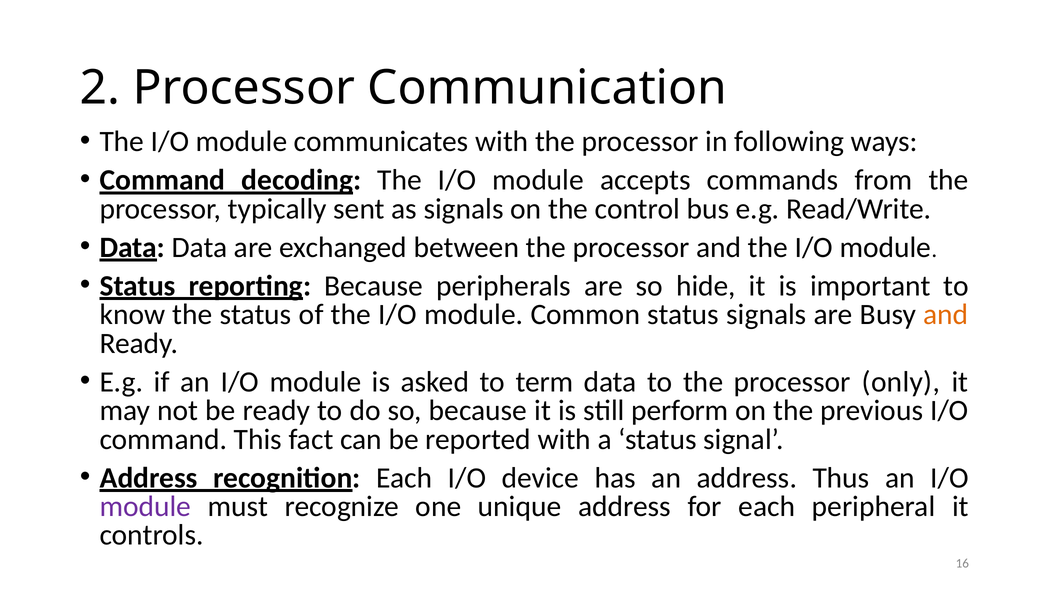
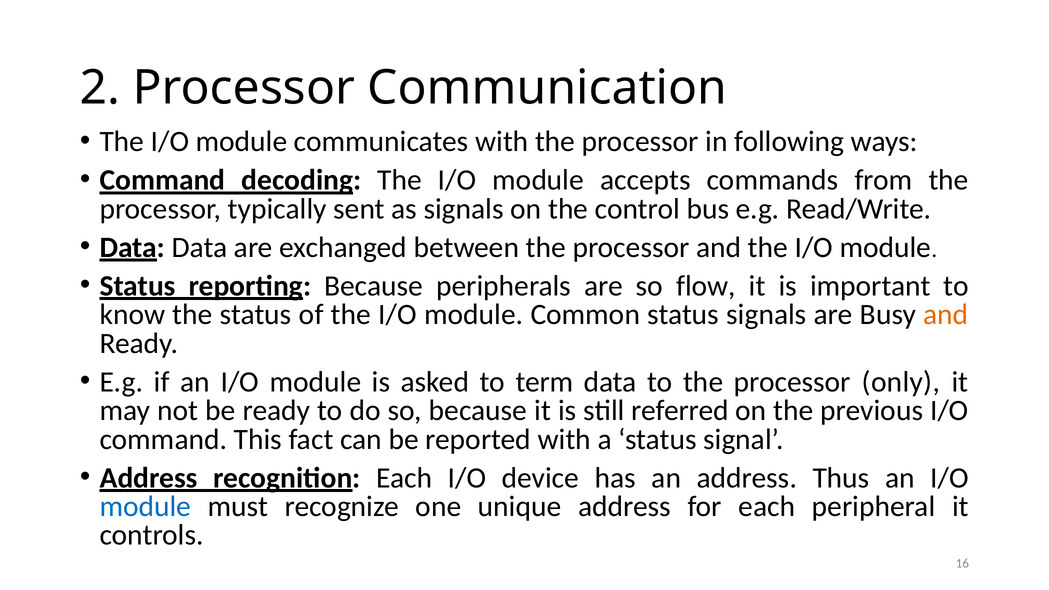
hide: hide -> flow
perform: perform -> referred
module at (145, 507) colour: purple -> blue
